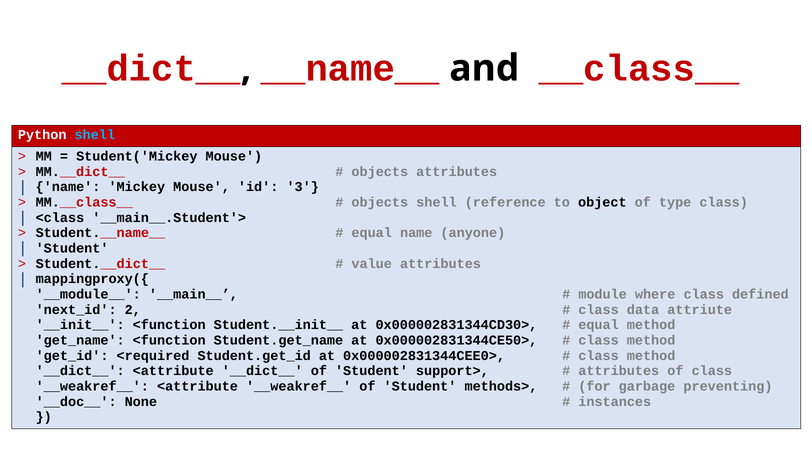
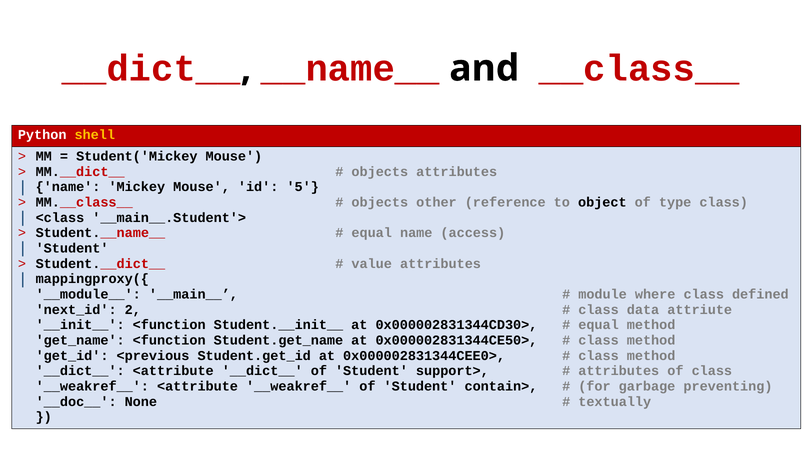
shell at (95, 135) colour: light blue -> yellow
3: 3 -> 5
objects shell: shell -> other
anyone: anyone -> access
<required: <required -> <previous
methods>: methods> -> contain>
instances: instances -> textually
